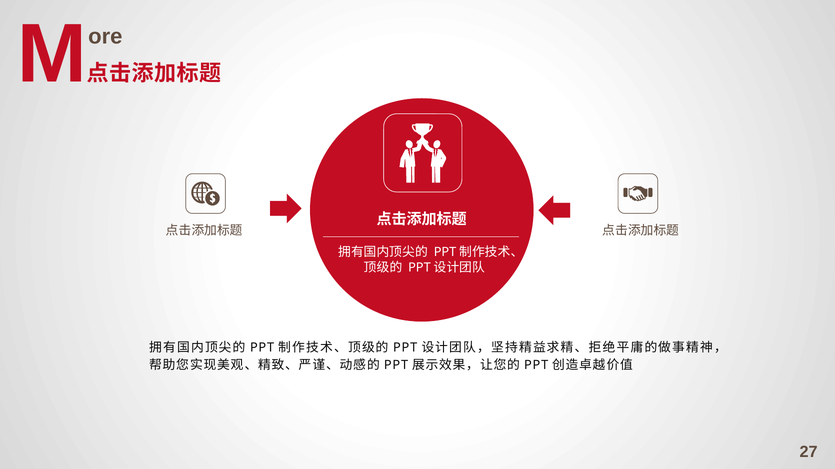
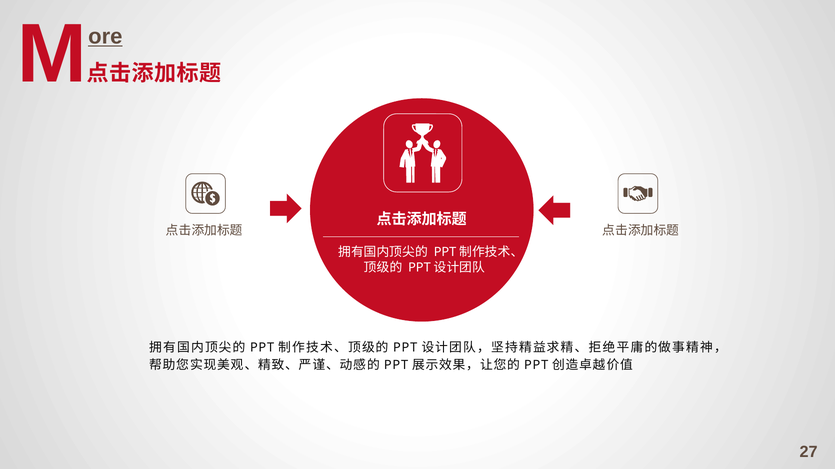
ore underline: none -> present
